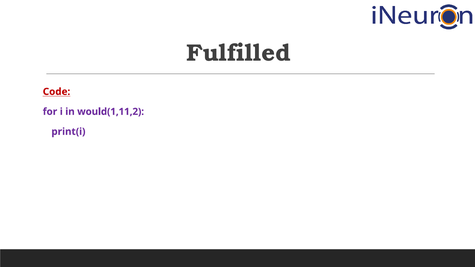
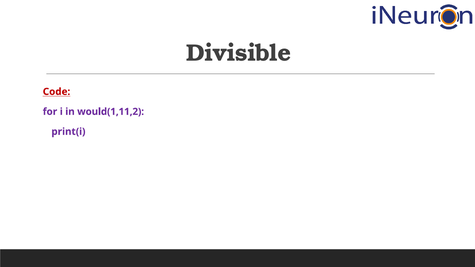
Fulfilled: Fulfilled -> Divisible
